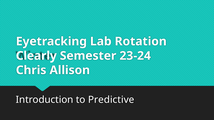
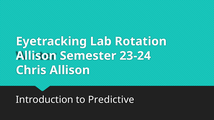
Clearly at (36, 56): Clearly -> Allison
